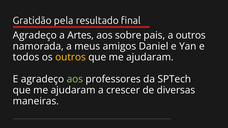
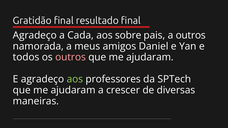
Gratidão pela: pela -> final
Artes: Artes -> Cada
outros at (71, 57) colour: yellow -> pink
